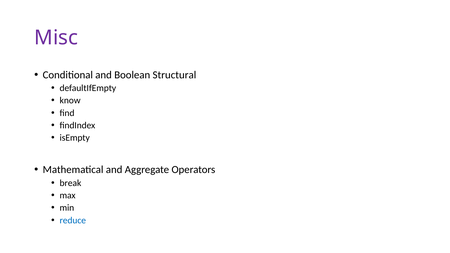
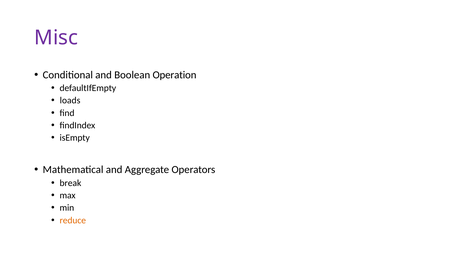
Structural: Structural -> Operation
know: know -> loads
reduce colour: blue -> orange
